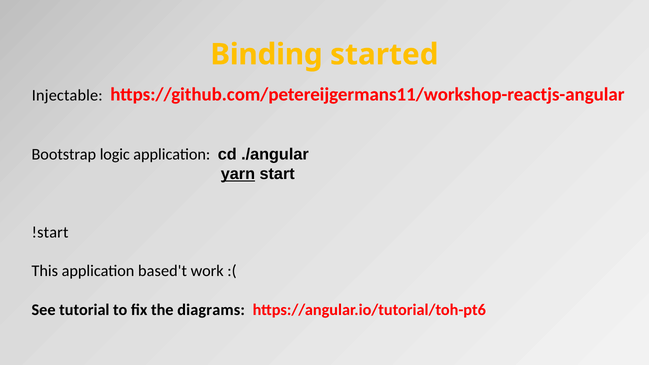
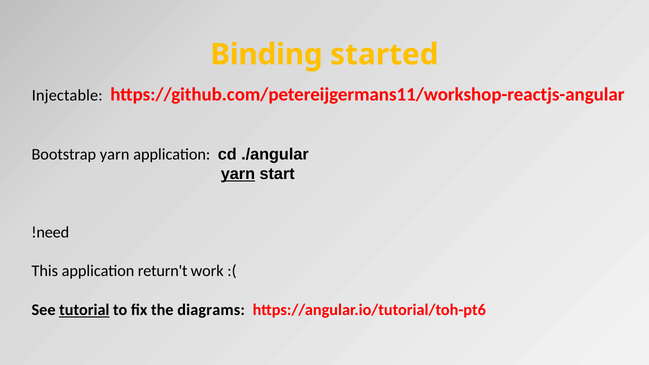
Bootstrap logic: logic -> yarn
!start: !start -> !need
based't: based't -> return't
tutorial underline: none -> present
